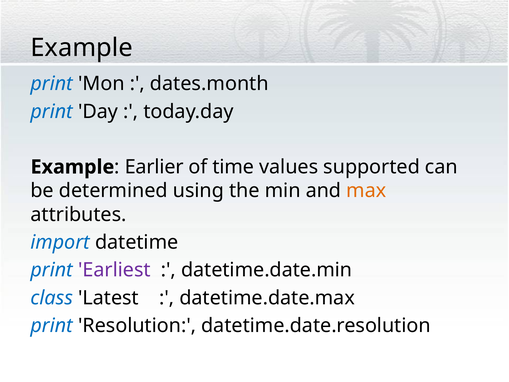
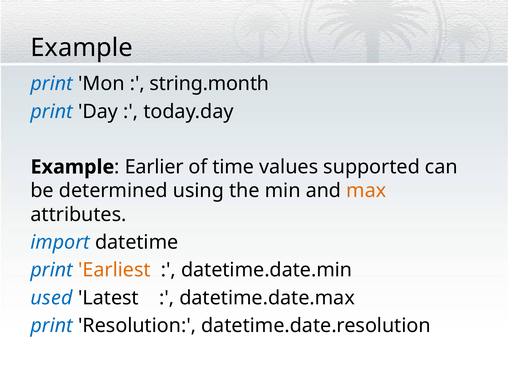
dates.month: dates.month -> string.month
Earliest colour: purple -> orange
class: class -> used
